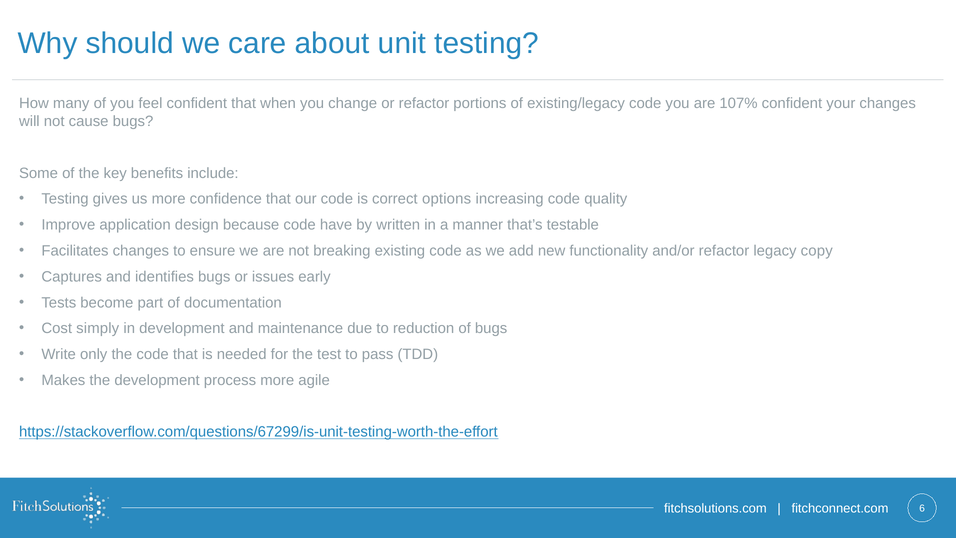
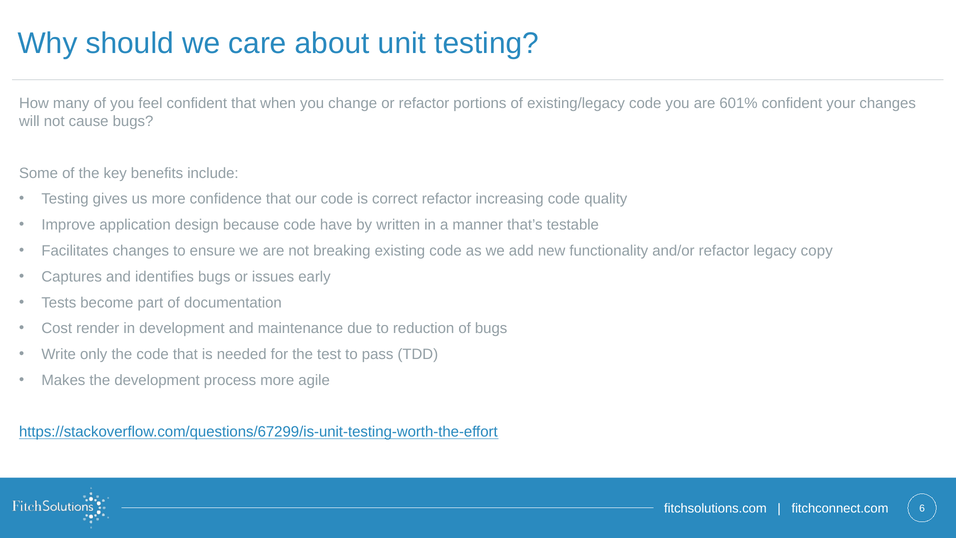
107%: 107% -> 601%
correct options: options -> refactor
simply: simply -> render
